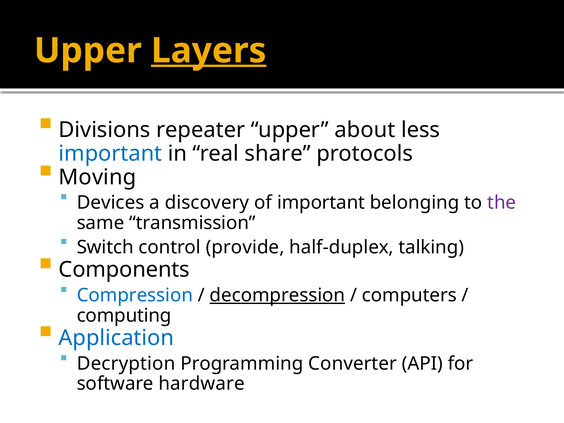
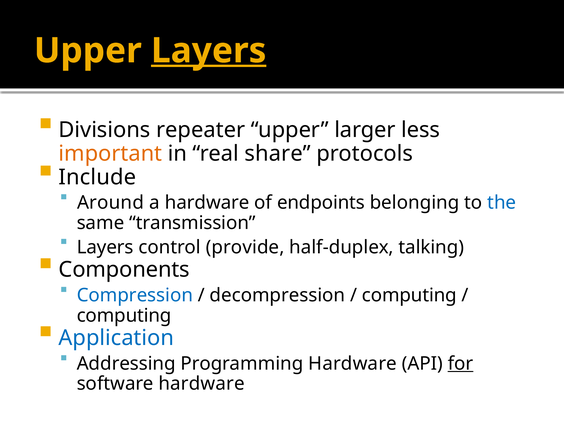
about: about -> larger
important at (110, 154) colour: blue -> orange
Moving: Moving -> Include
Devices: Devices -> Around
a discovery: discovery -> hardware
of important: important -> endpoints
the colour: purple -> blue
Switch at (105, 247): Switch -> Layers
decompression underline: present -> none
computers at (409, 295): computers -> computing
Decryption: Decryption -> Addressing
Programming Converter: Converter -> Hardware
for underline: none -> present
